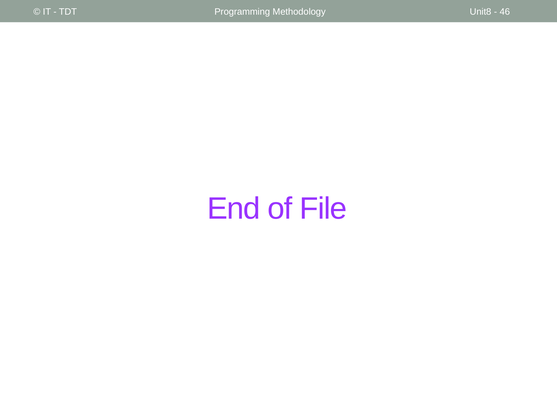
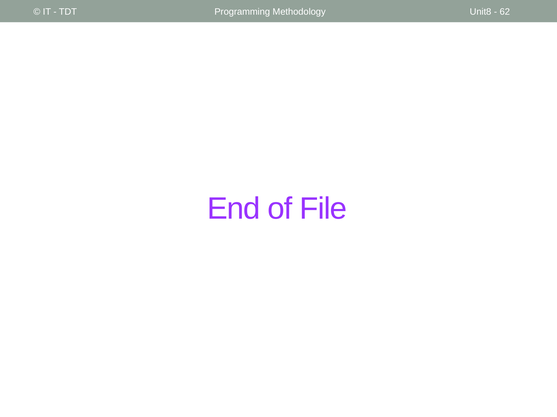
46: 46 -> 62
